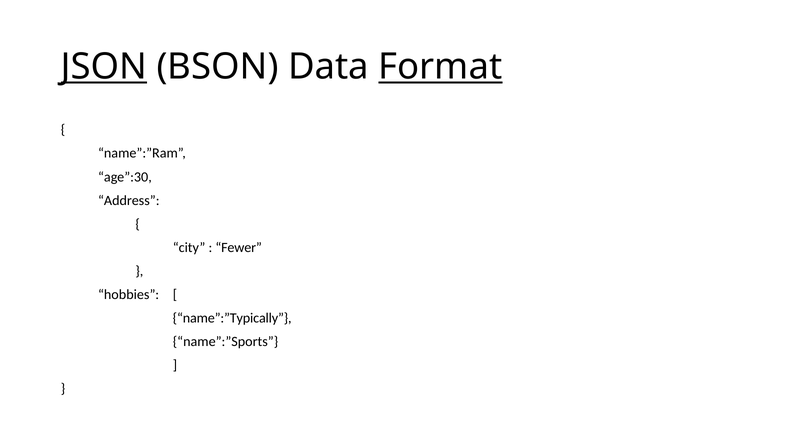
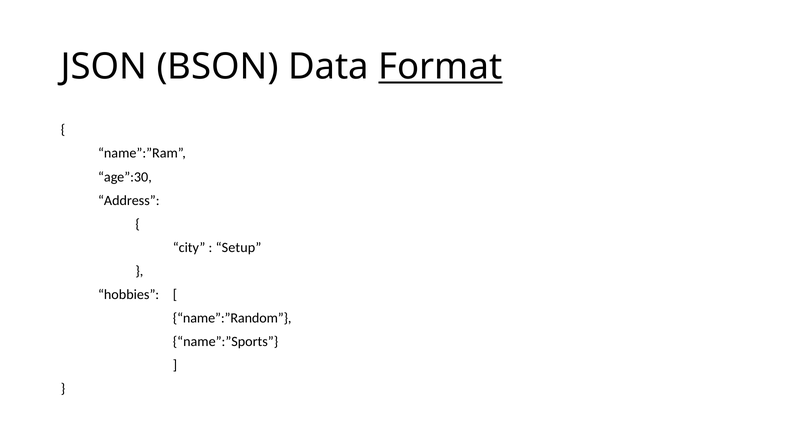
JSON underline: present -> none
Fewer: Fewer -> Setup
name”:”Typically: name”:”Typically -> name”:”Random
